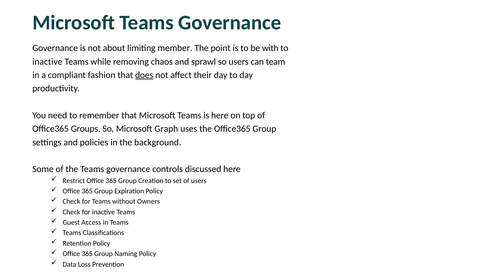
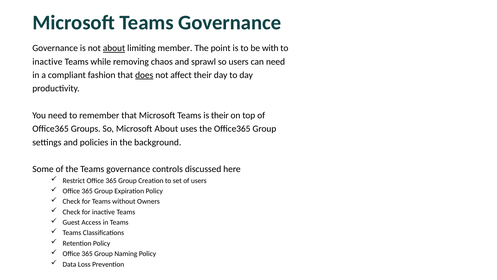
about at (114, 48) underline: none -> present
can team: team -> need
is here: here -> their
Microsoft Graph: Graph -> About
